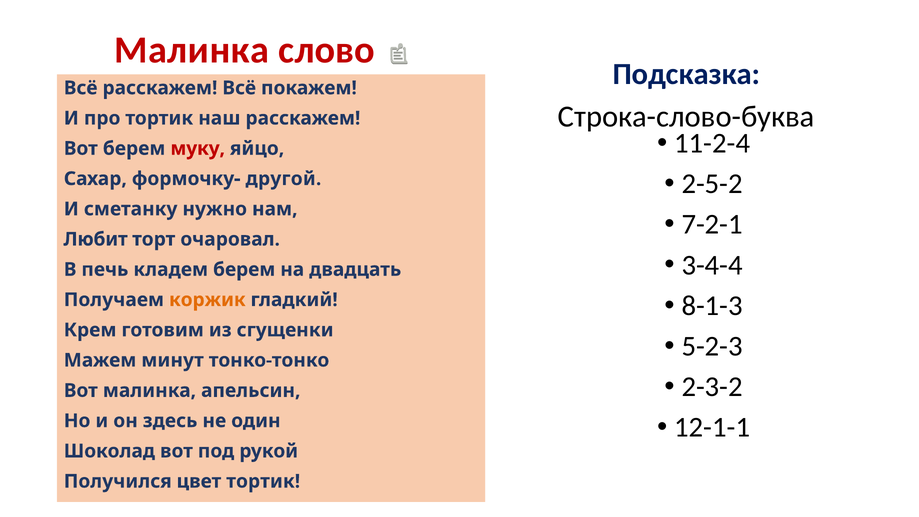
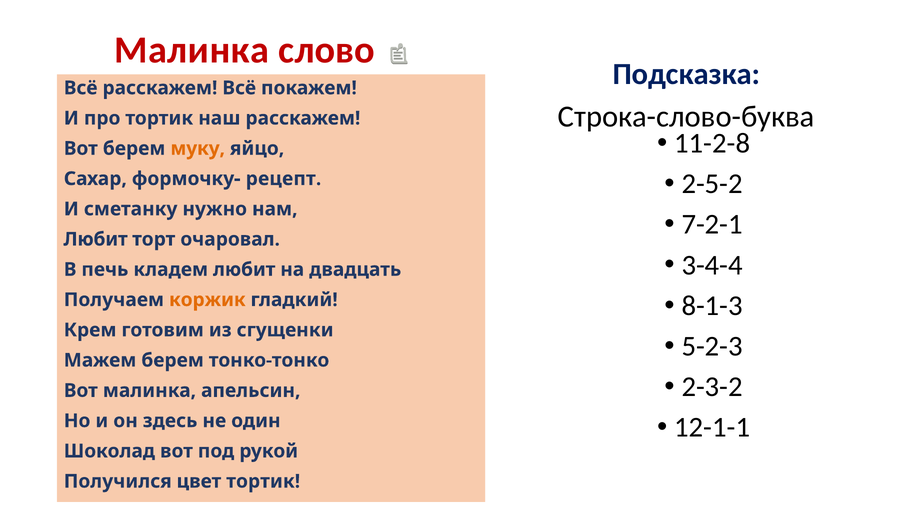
11-2-4: 11-2-4 -> 11-2-8
муку colour: red -> orange
другой: другой -> рецепт
кладем берем: берем -> любит
Мажем минут: минут -> берем
